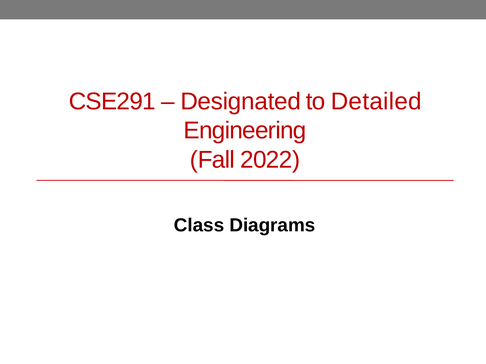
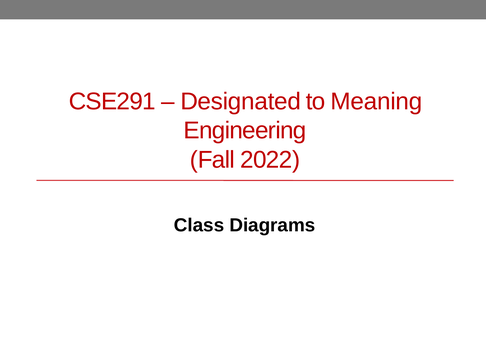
Detailed: Detailed -> Meaning
